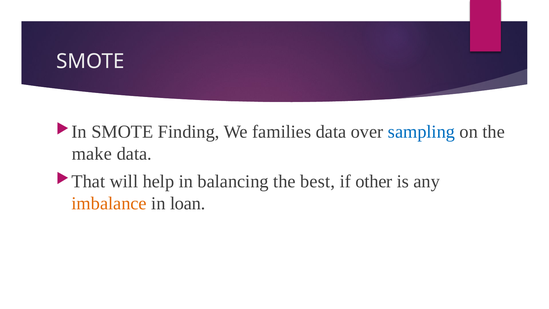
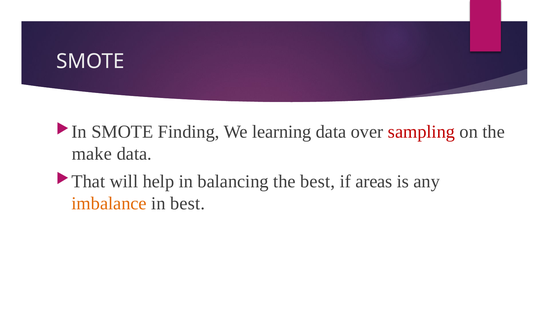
families: families -> learning
sampling colour: blue -> red
other: other -> areas
in loan: loan -> best
